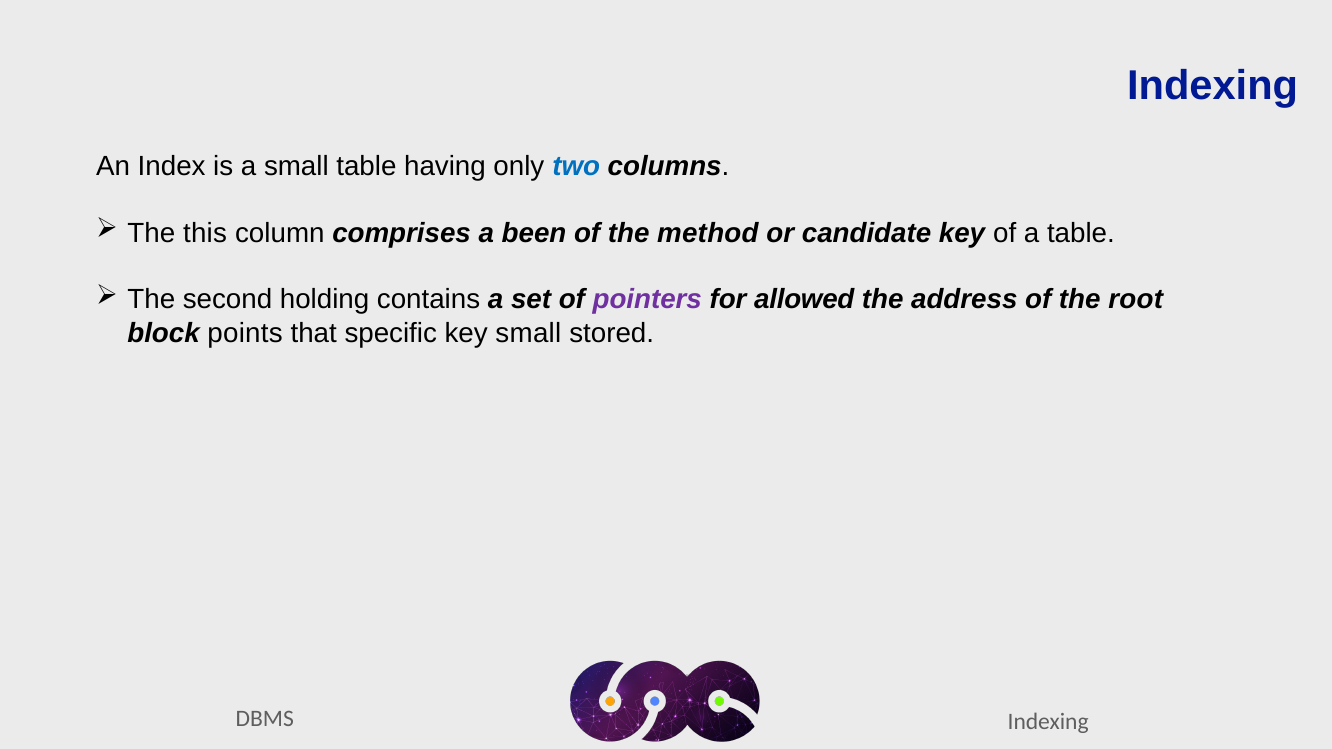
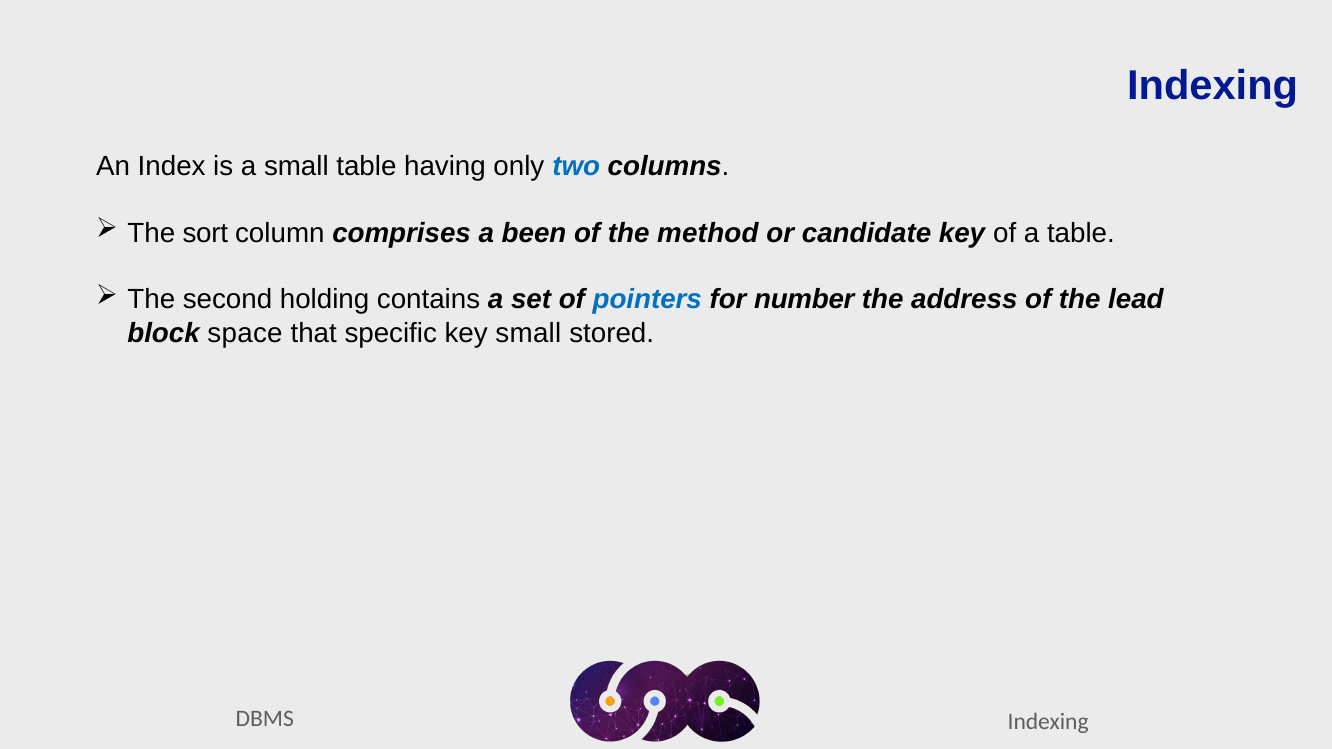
this: this -> sort
pointers colour: purple -> blue
allowed: allowed -> number
root: root -> lead
points: points -> space
